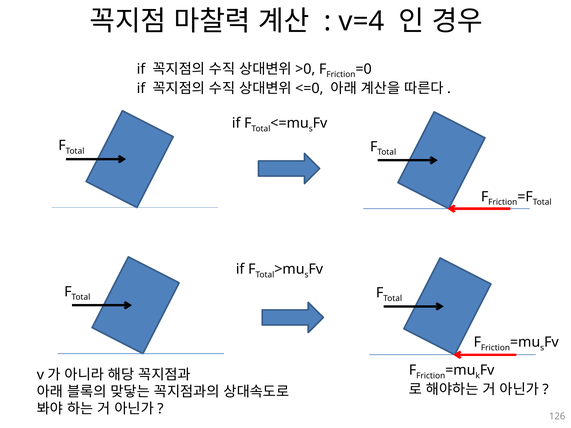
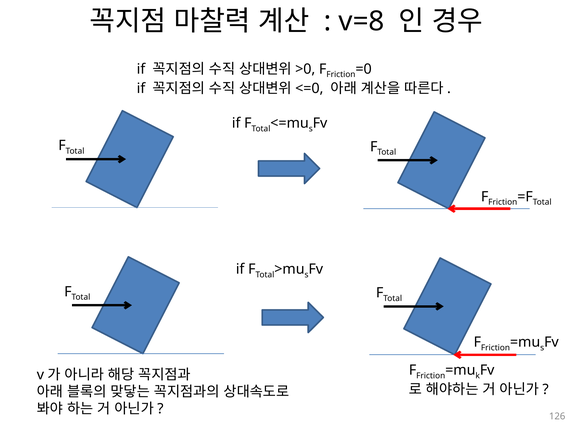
v=4: v=4 -> v=8
